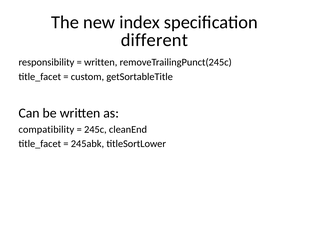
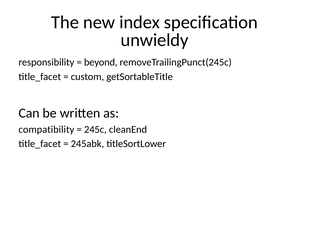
different: different -> unwieldy
written at (101, 63): written -> beyond
